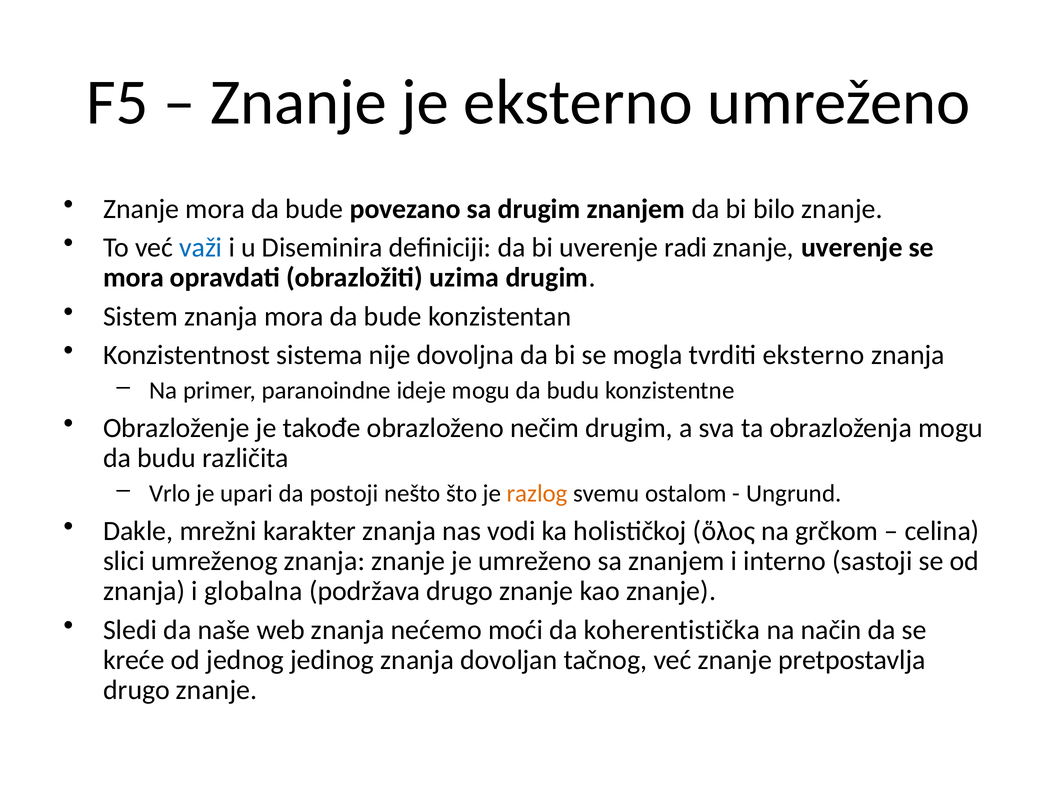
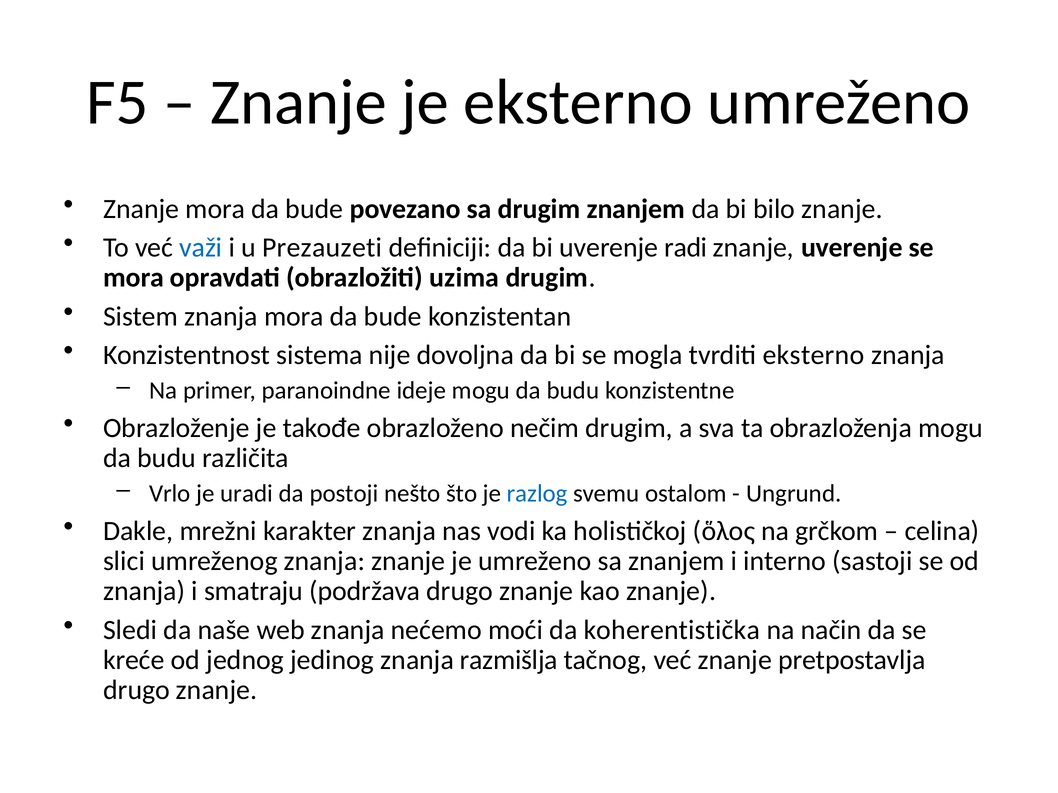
Diseminira: Diseminira -> Prezauzeti
upari: upari -> uradi
razlog colour: orange -> blue
globalna: globalna -> smatraju
dovoljan: dovoljan -> razmišlja
